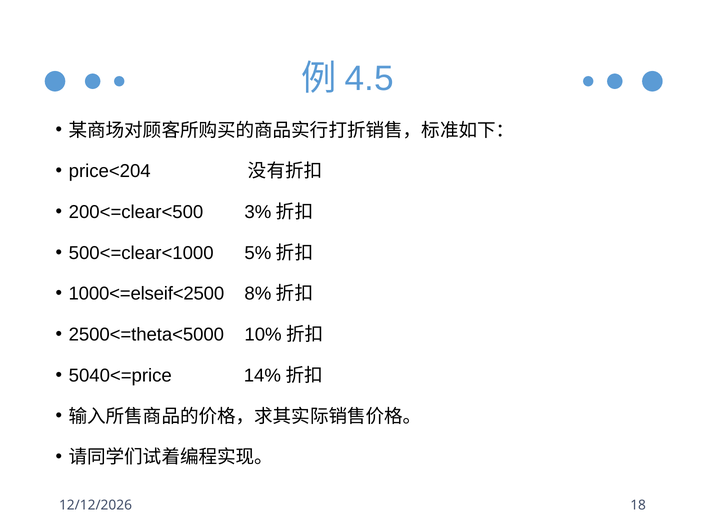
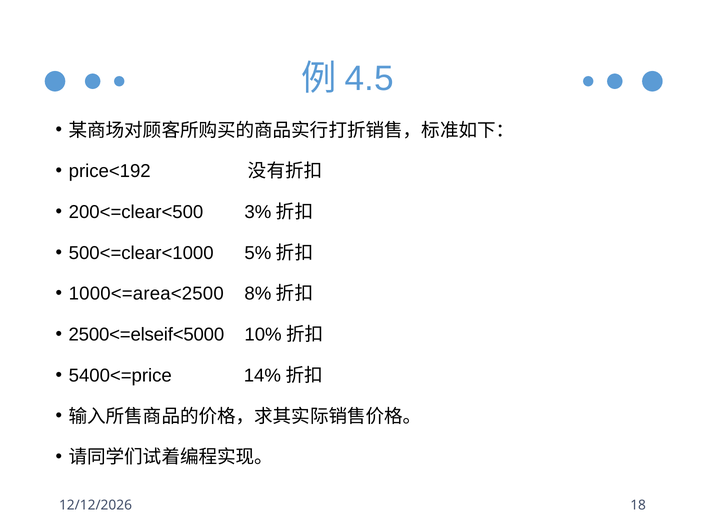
price<204: price<204 -> price<192
1000<=elseif<2500: 1000<=elseif<2500 -> 1000<=area<2500
2500<=theta<5000: 2500<=theta<5000 -> 2500<=elseif<5000
5040<=price: 5040<=price -> 5400<=price
